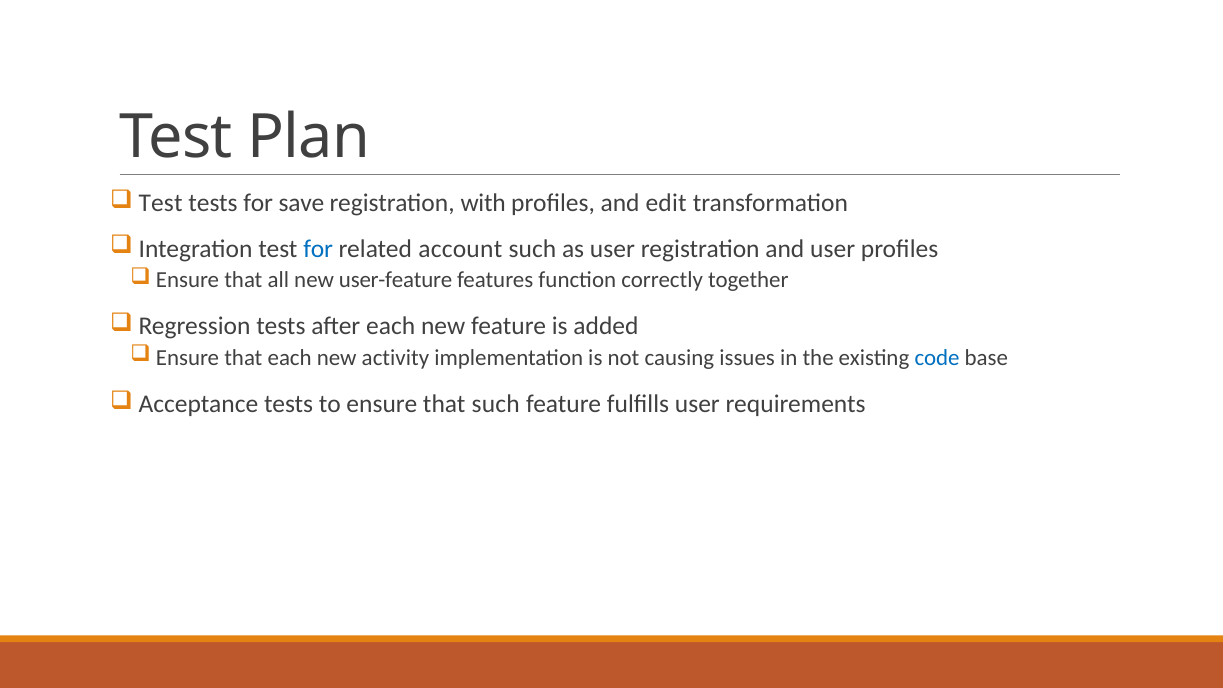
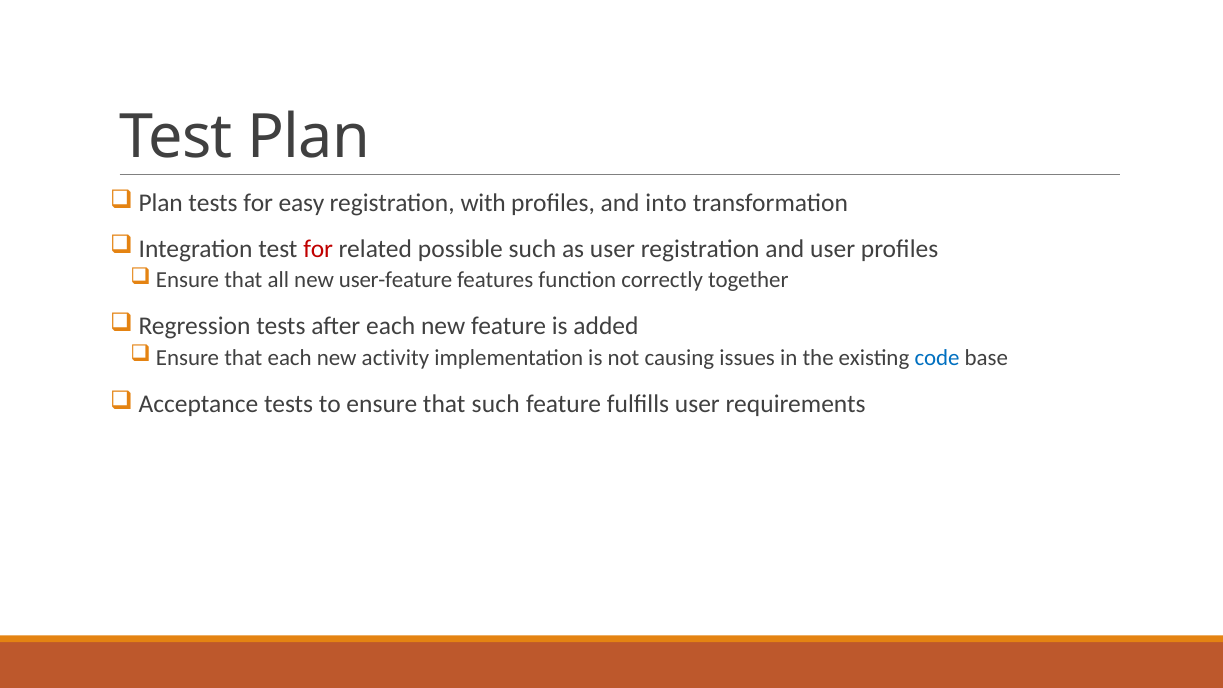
Test at (161, 203): Test -> Plan
save: save -> easy
edit: edit -> into
for at (318, 249) colour: blue -> red
account: account -> possible
